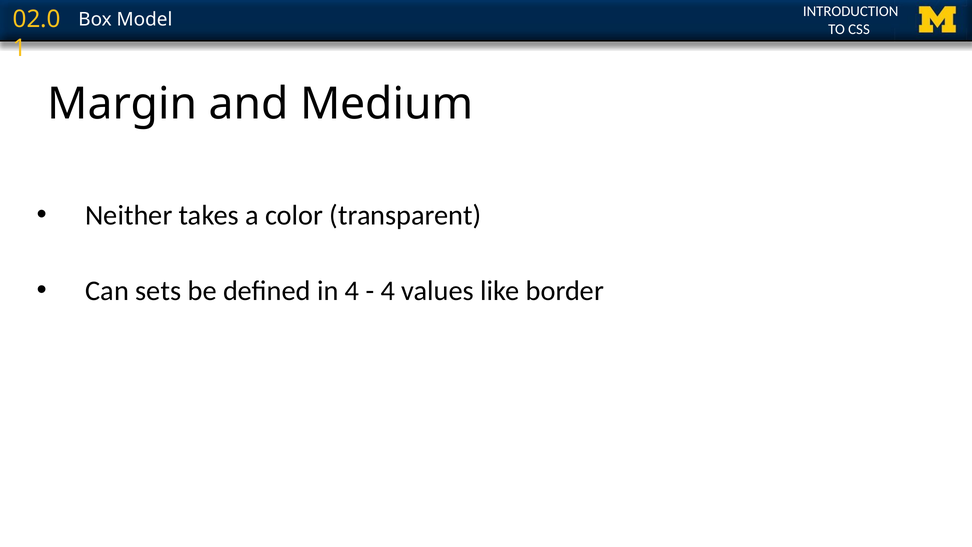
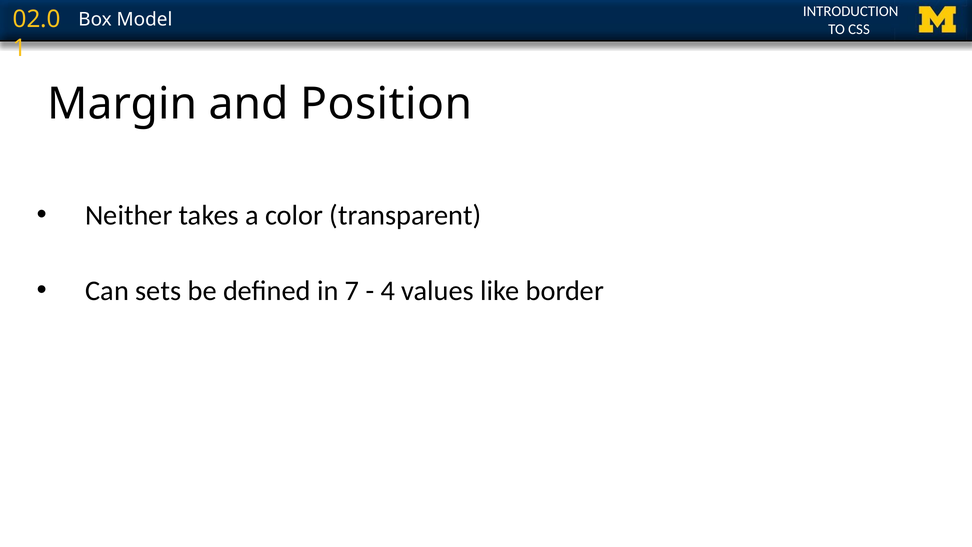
Medium: Medium -> Position
in 4: 4 -> 7
